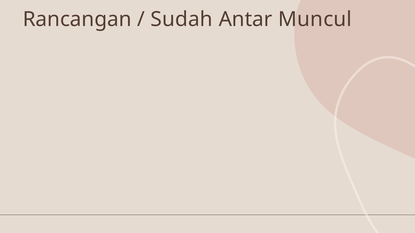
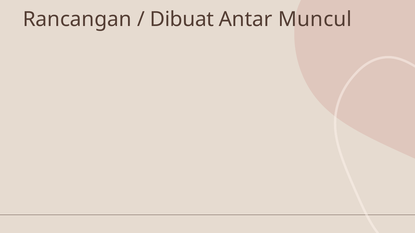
Sudah: Sudah -> Dibuat
